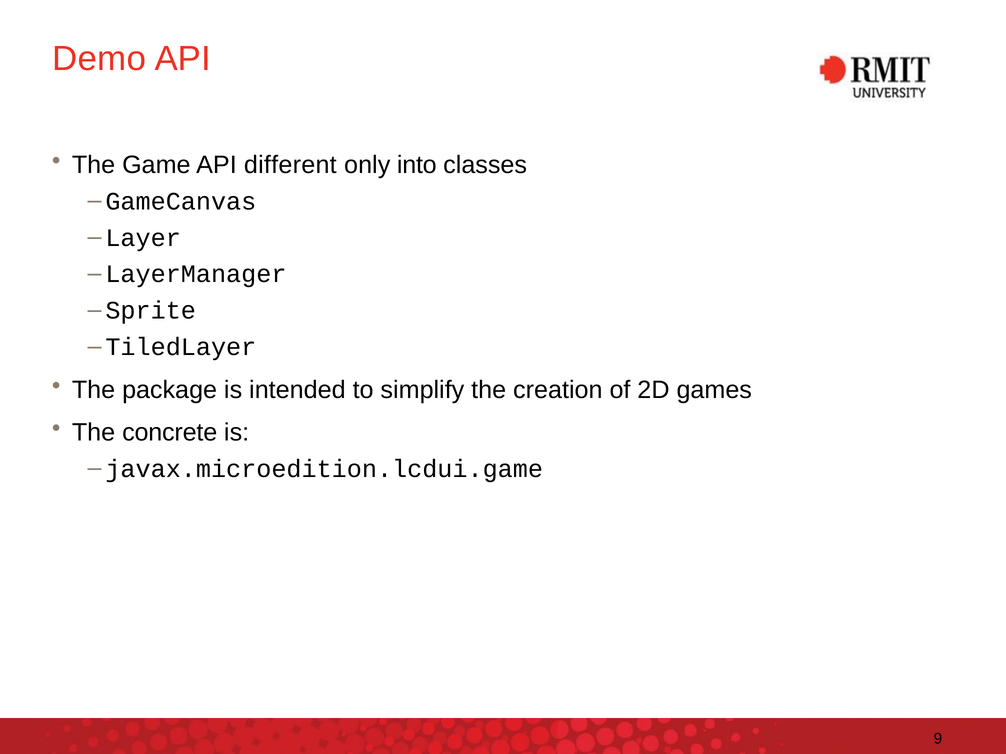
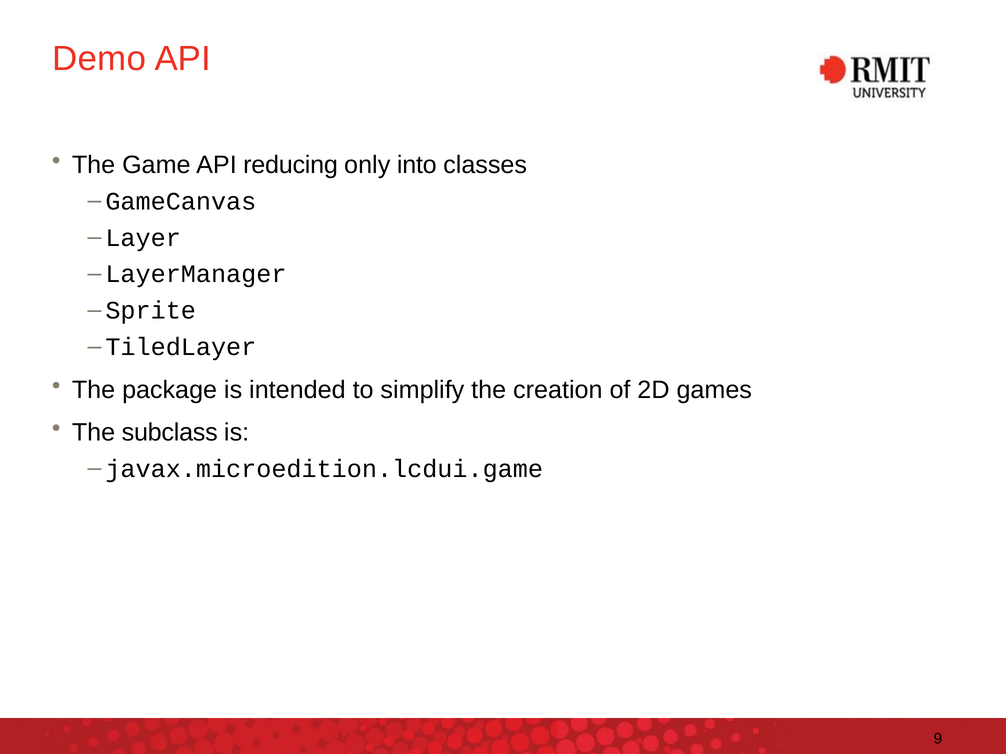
different: different -> reducing
concrete: concrete -> subclass
